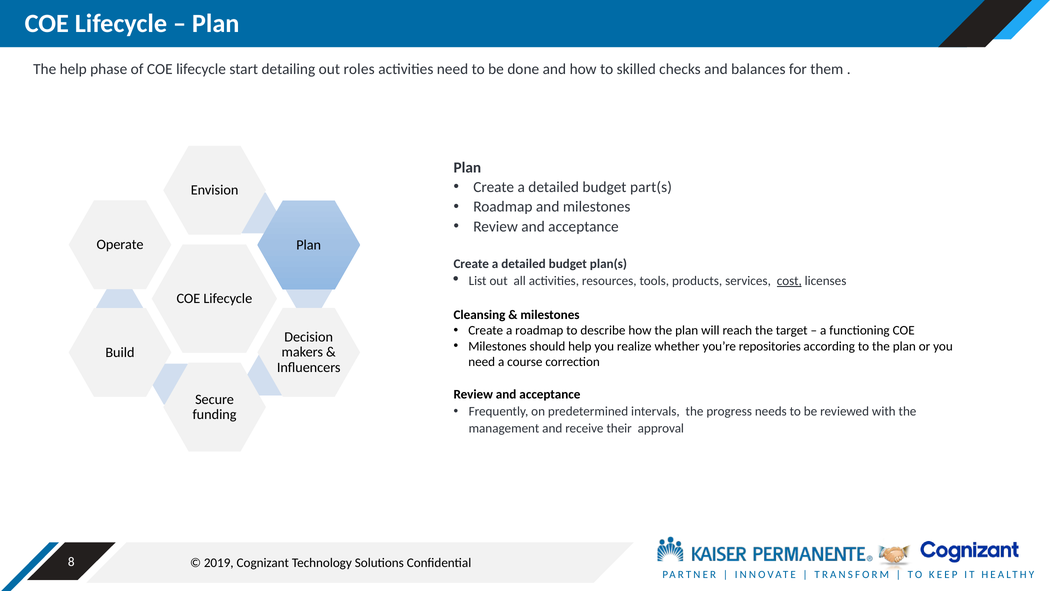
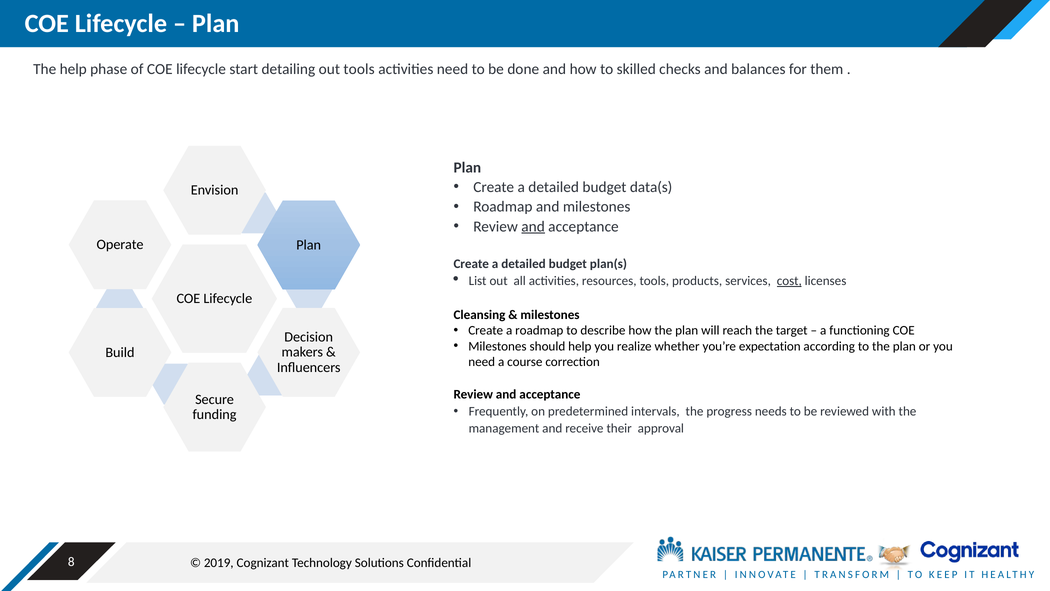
out roles: roles -> tools
part(s: part(s -> data(s
and at (533, 226) underline: none -> present
repositories: repositories -> expectation
